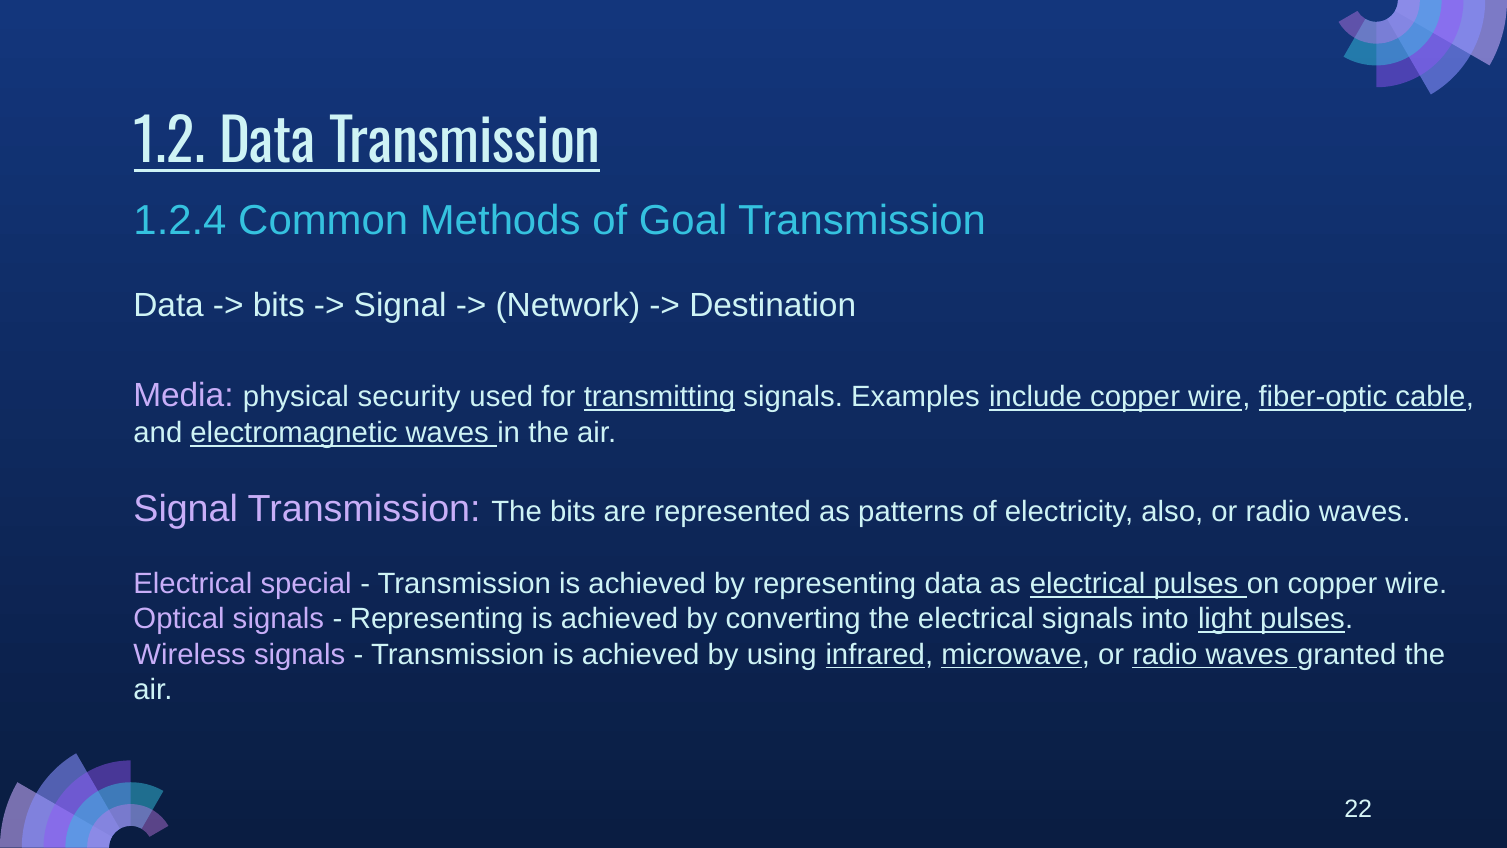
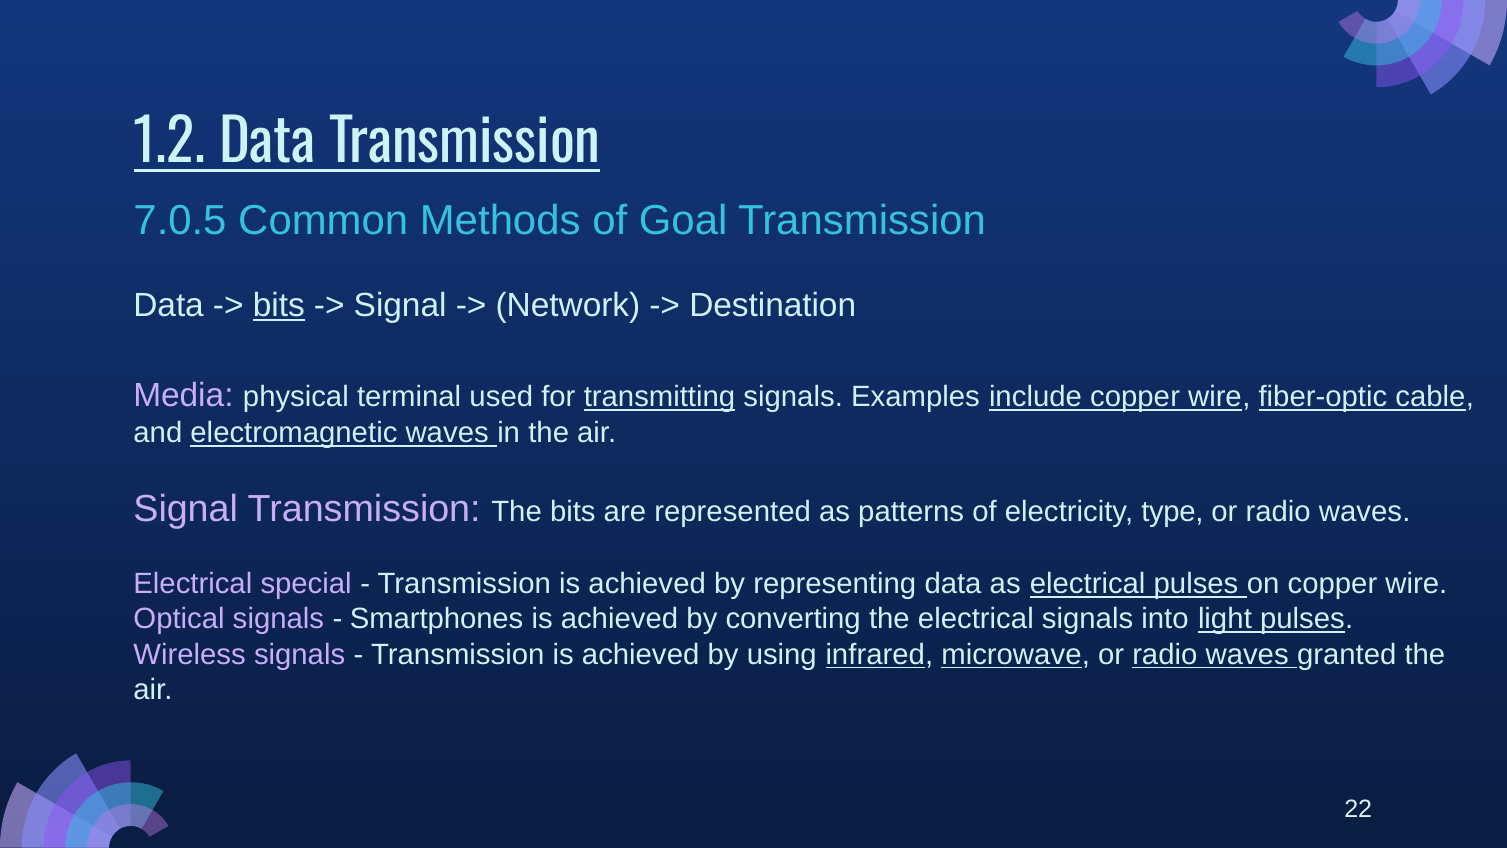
1.2.4: 1.2.4 -> 7.0.5
bits at (279, 305) underline: none -> present
security: security -> terminal
also: also -> type
Representing at (437, 619): Representing -> Smartphones
